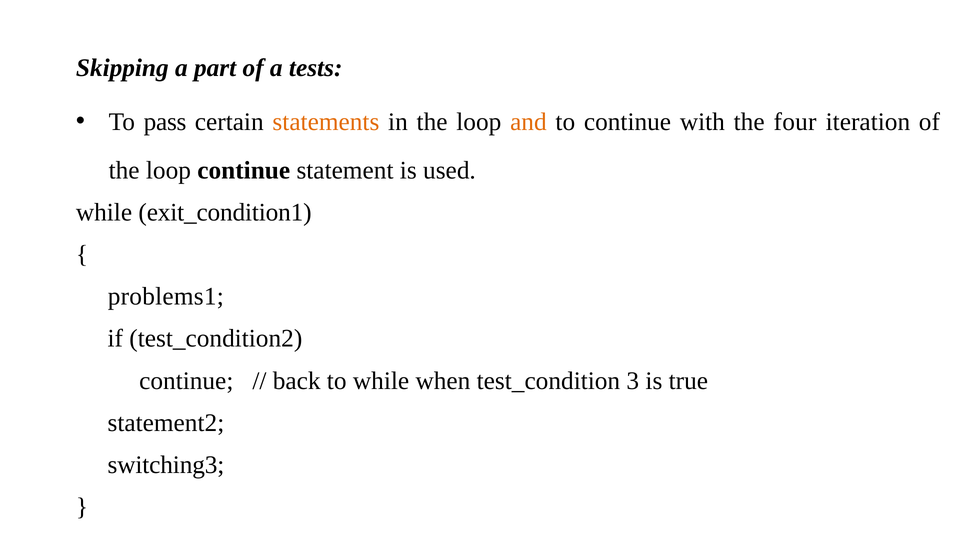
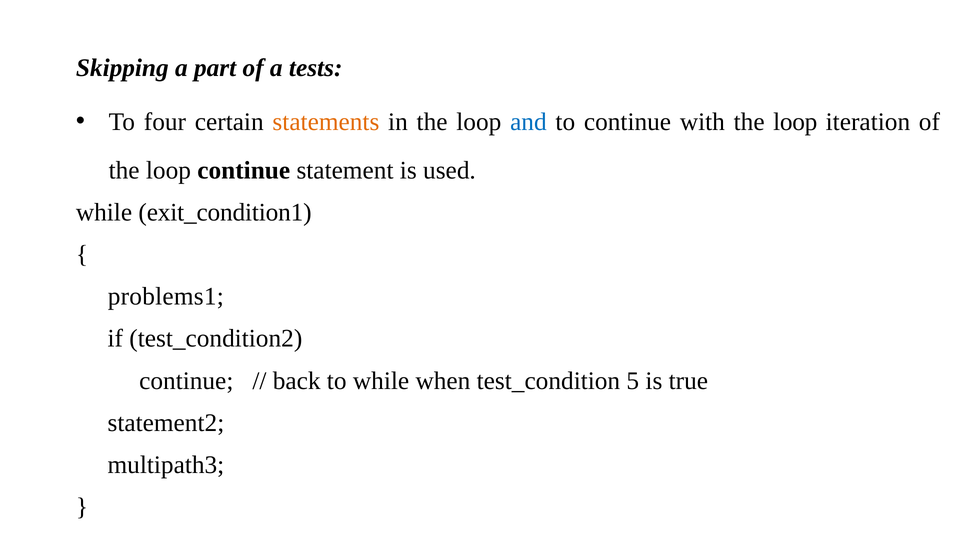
pass: pass -> four
and colour: orange -> blue
with the four: four -> loop
3: 3 -> 5
switching3: switching3 -> multipath3
